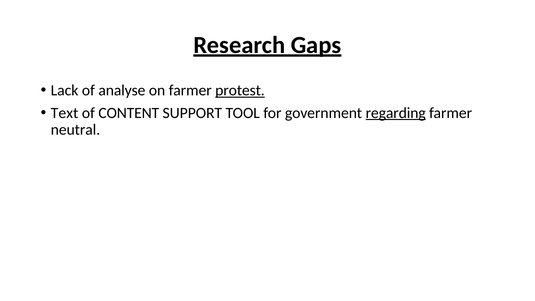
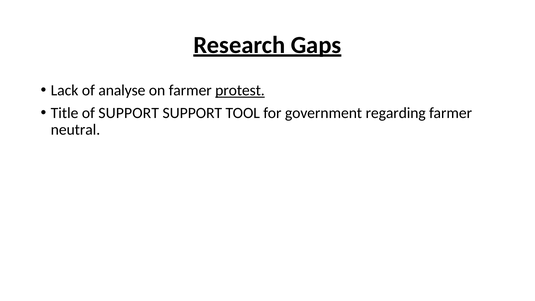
Text: Text -> Title
of CONTENT: CONTENT -> SUPPORT
regarding underline: present -> none
